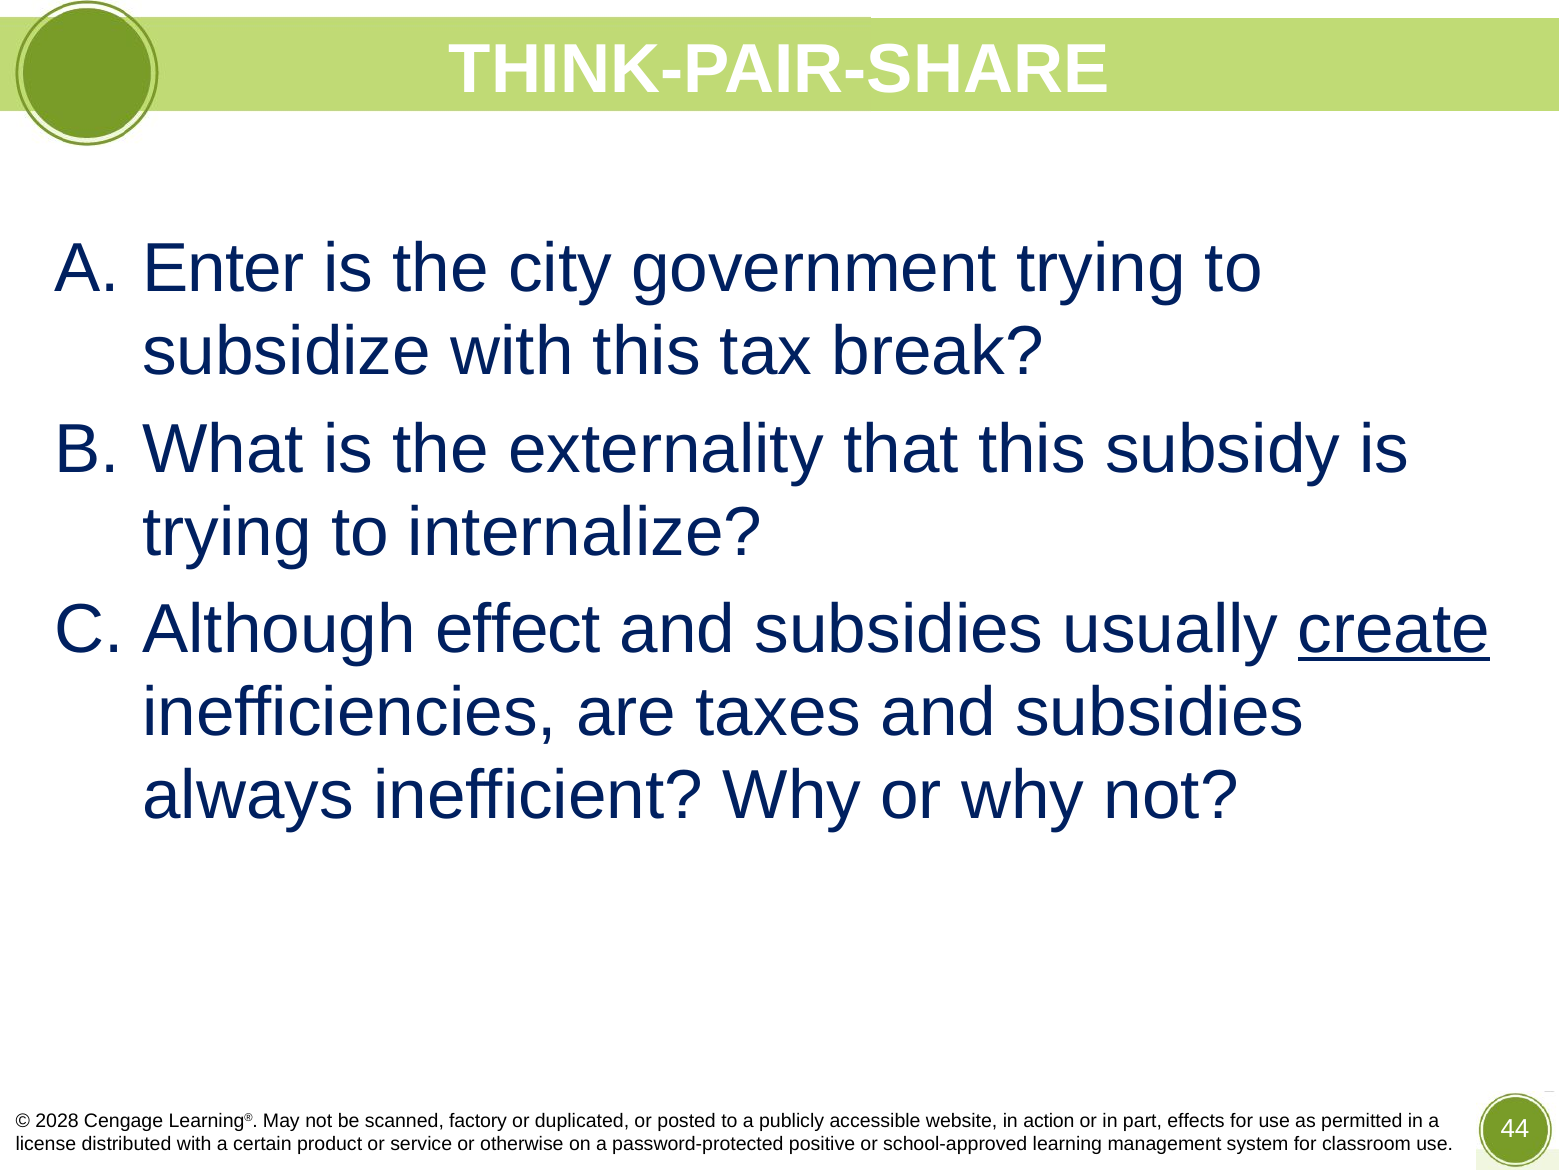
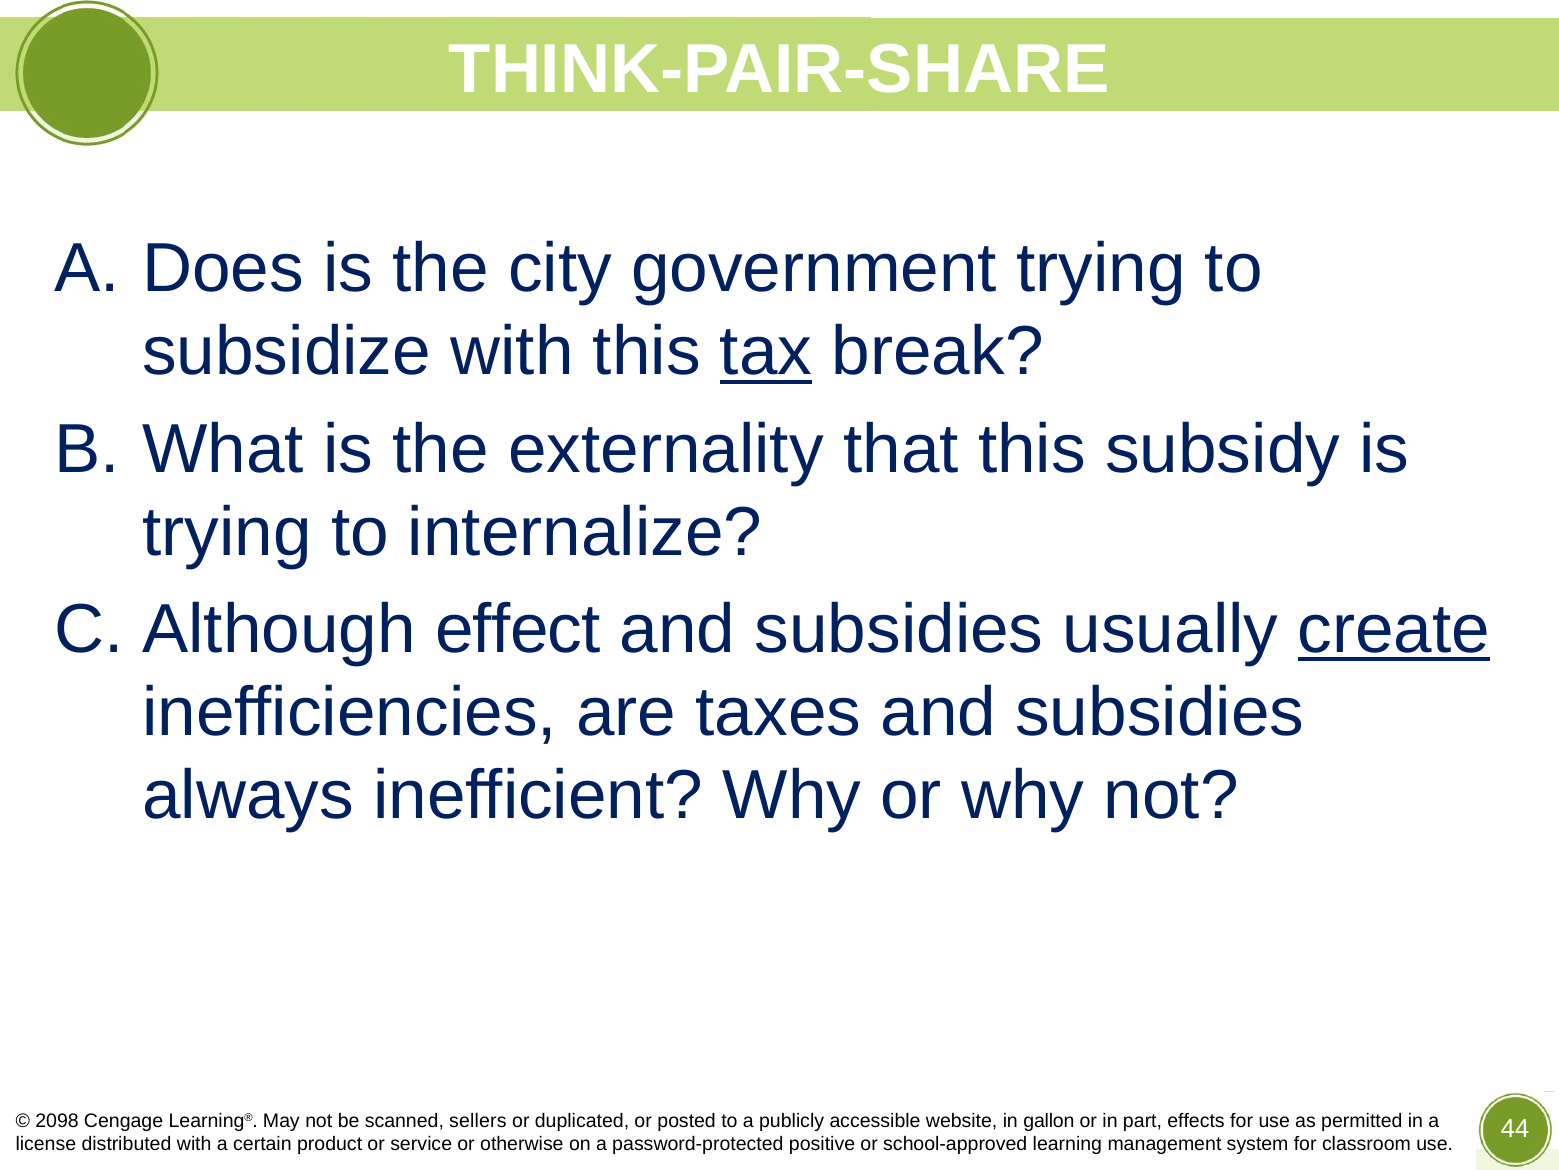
Enter: Enter -> Does
tax underline: none -> present
2028: 2028 -> 2098
factory: factory -> sellers
action: action -> gallon
